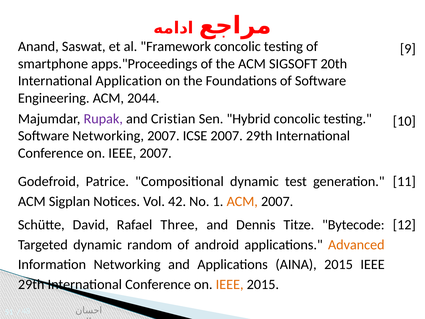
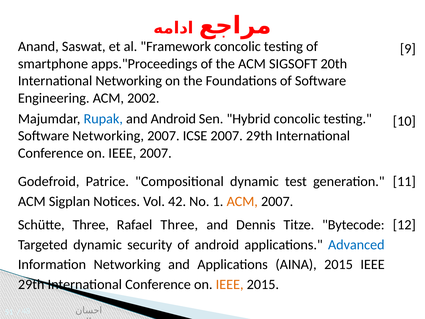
International Application: Application -> Networking
2044: 2044 -> 2002
Rupak colour: purple -> blue
and Cristian: Cristian -> Android
Schütte David: David -> Three
random: random -> security
Advanced colour: orange -> blue
